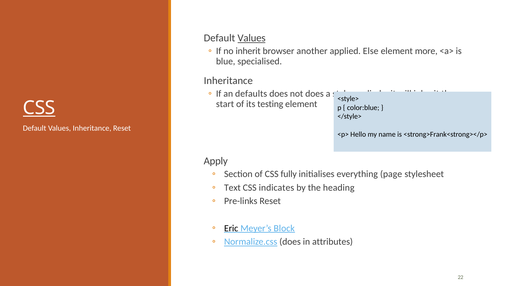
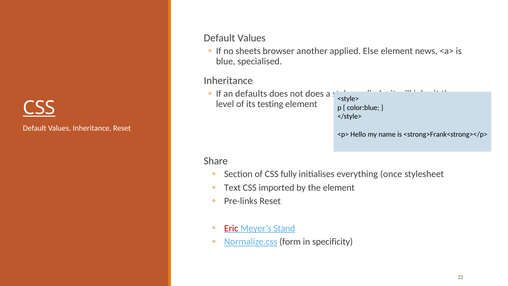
Values at (252, 38) underline: present -> none
no inherit: inherit -> sheets
more: more -> news
start: start -> level
Apply: Apply -> Share
page: page -> once
indicates: indicates -> imported
the heading: heading -> element
Eric colour: black -> red
Block: Block -> Stand
Normalize.css does: does -> form
attributes: attributes -> specificity
